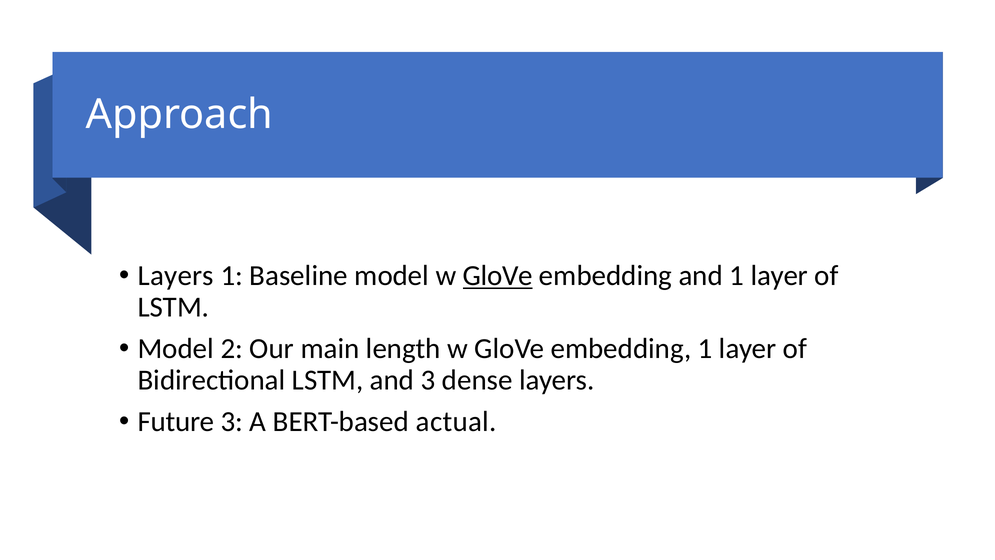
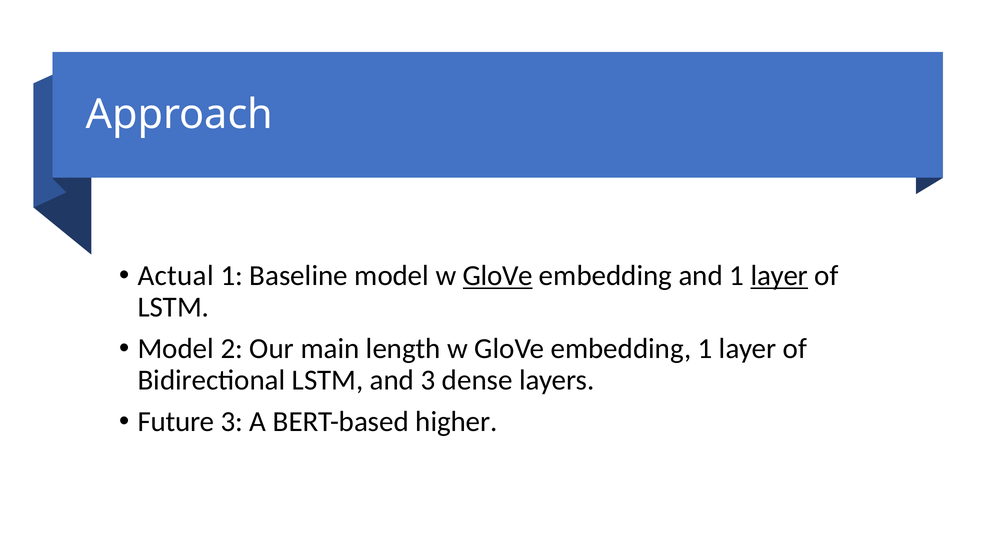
Layers at (176, 276): Layers -> Actual
layer at (779, 276) underline: none -> present
actual: actual -> higher
